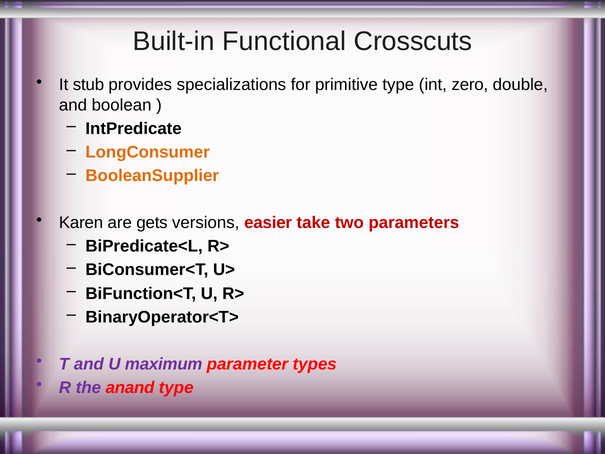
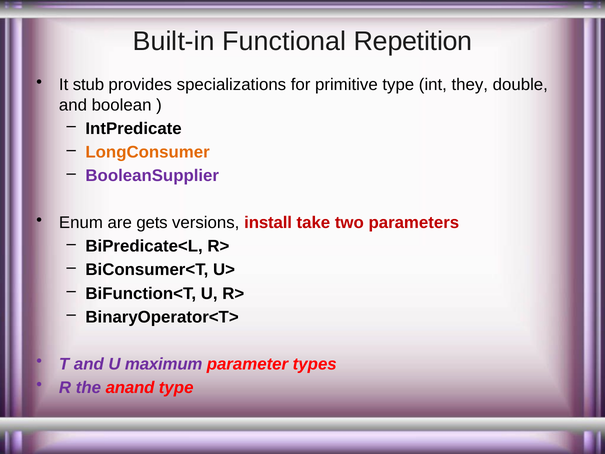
Crosscuts: Crosscuts -> Repetition
zero: zero -> they
BooleanSupplier colour: orange -> purple
Karen: Karen -> Enum
easier: easier -> install
